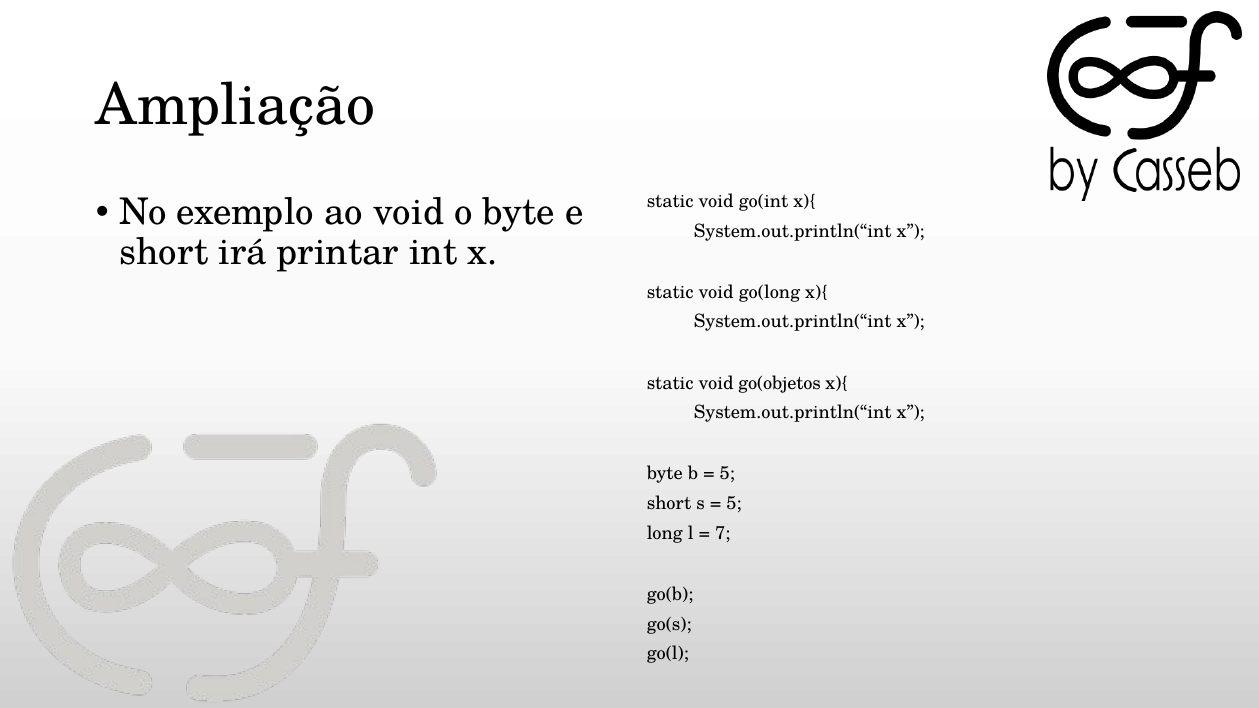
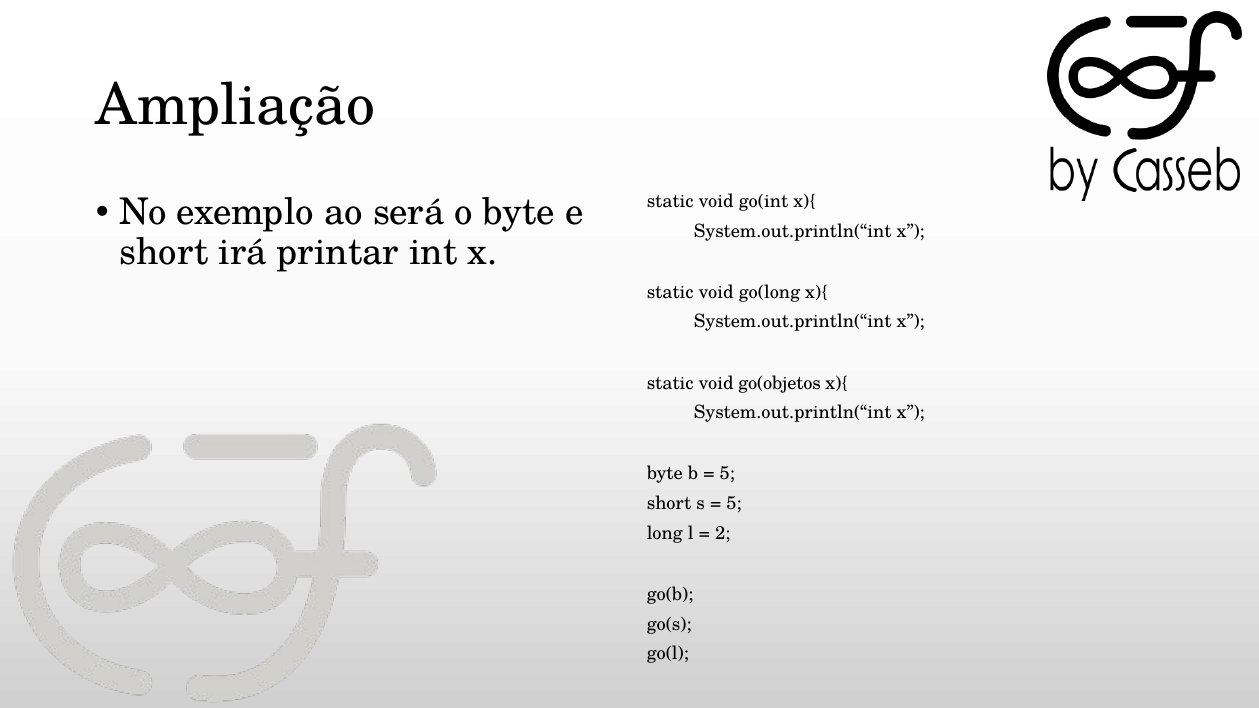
ao void: void -> será
7: 7 -> 2
